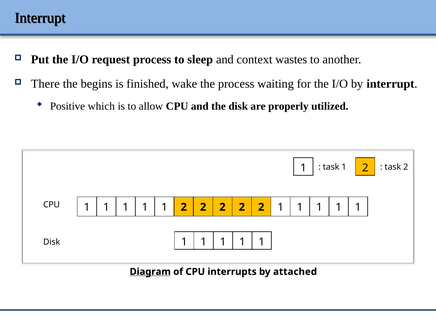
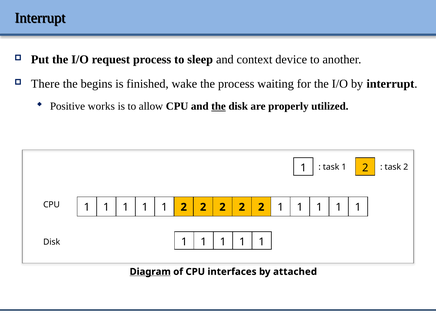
wastes: wastes -> device
which: which -> works
the at (219, 106) underline: none -> present
interrupts: interrupts -> interfaces
